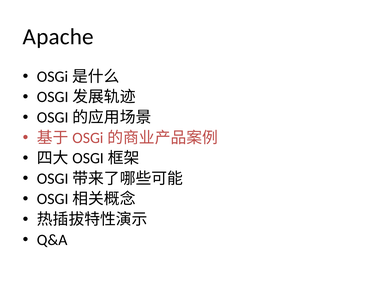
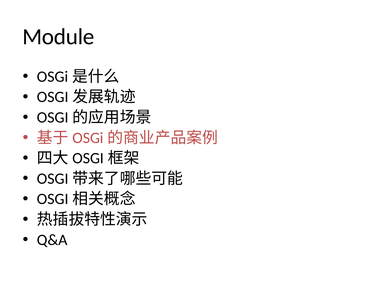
Apache: Apache -> Module
